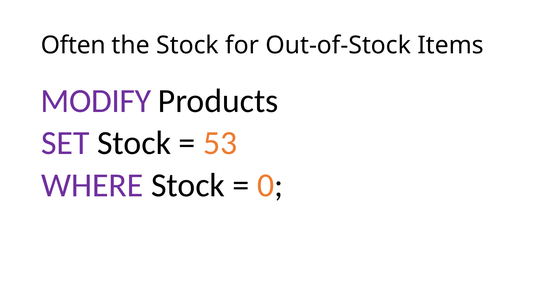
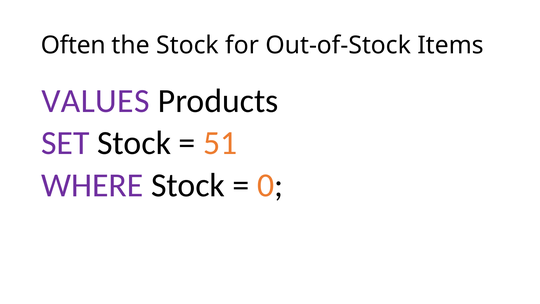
MODIFY: MODIFY -> VALUES
53: 53 -> 51
